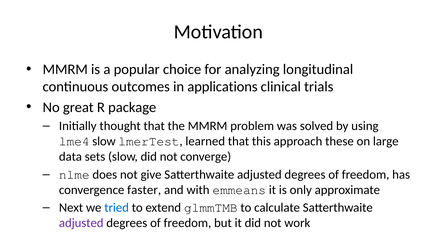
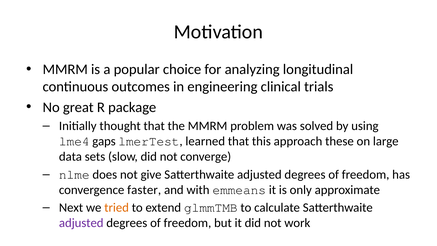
applications: applications -> engineering
lme4 slow: slow -> gaps
tried colour: blue -> orange
